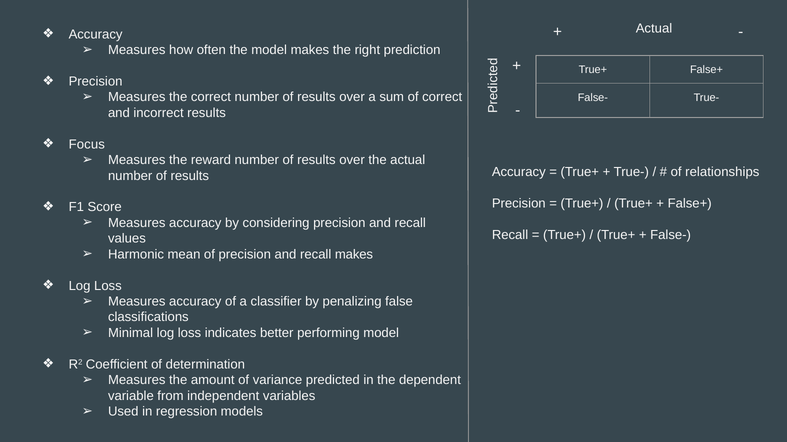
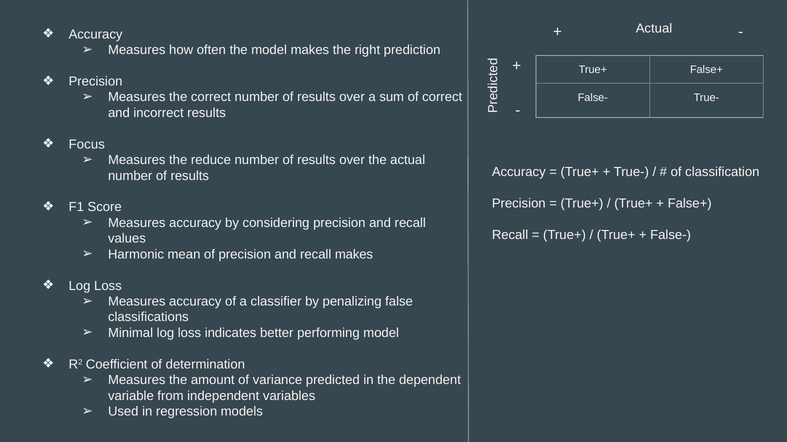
reward: reward -> reduce
relationships: relationships -> classification
